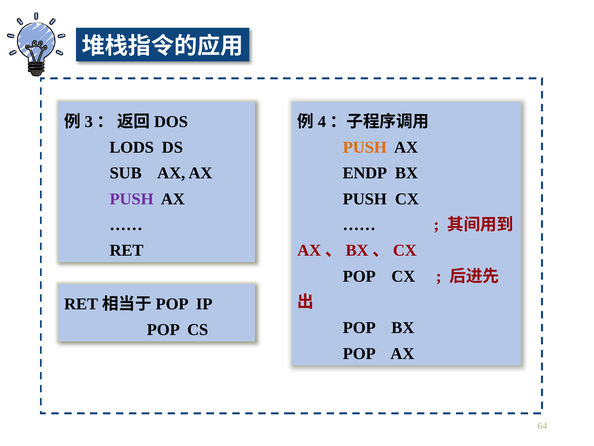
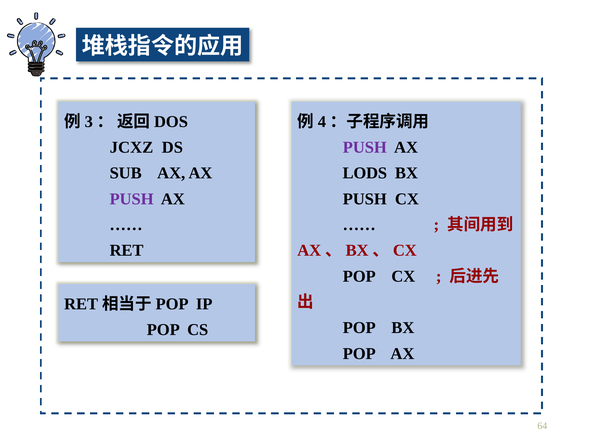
LODS: LODS -> JCXZ
PUSH at (365, 147) colour: orange -> purple
ENDP: ENDP -> LODS
